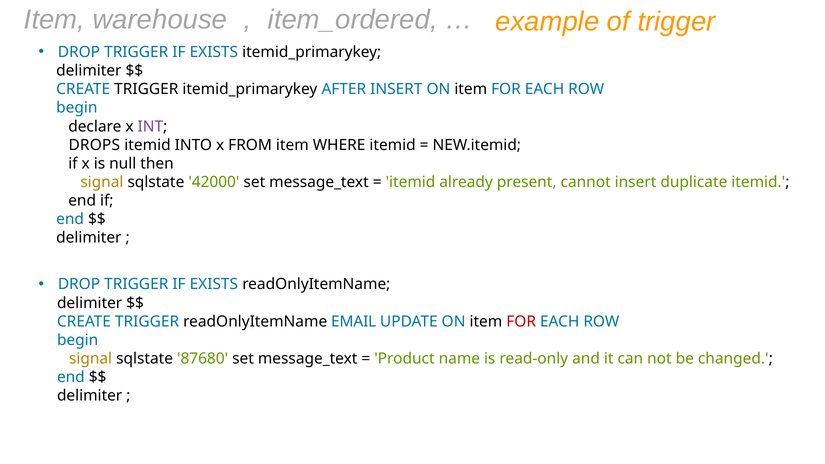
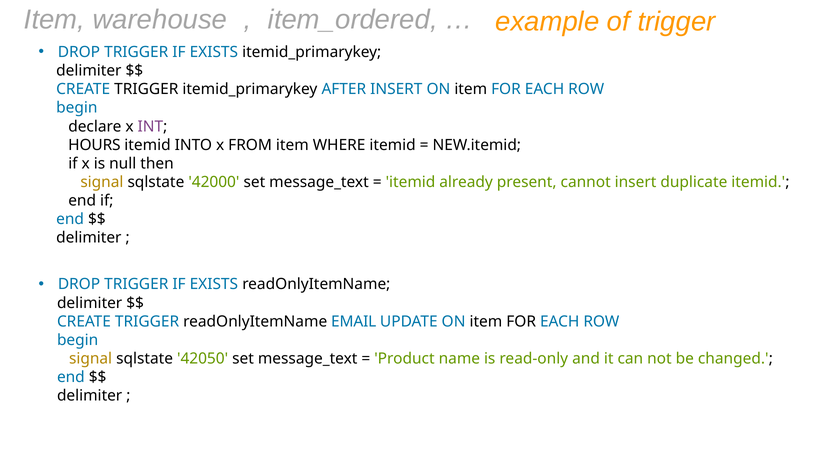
DROPS: DROPS -> HOURS
FOR at (521, 322) colour: red -> black
87680: 87680 -> 42050
